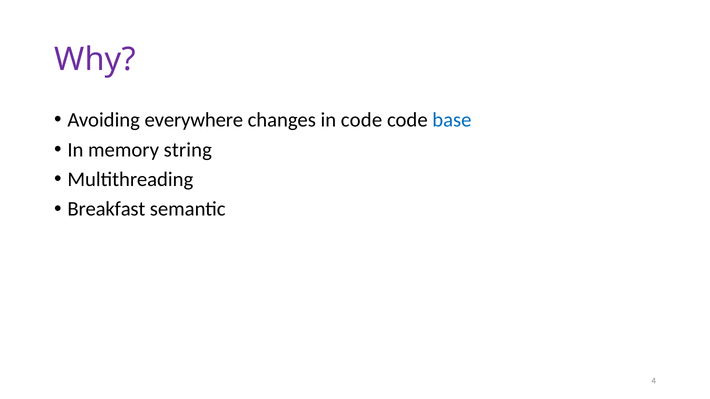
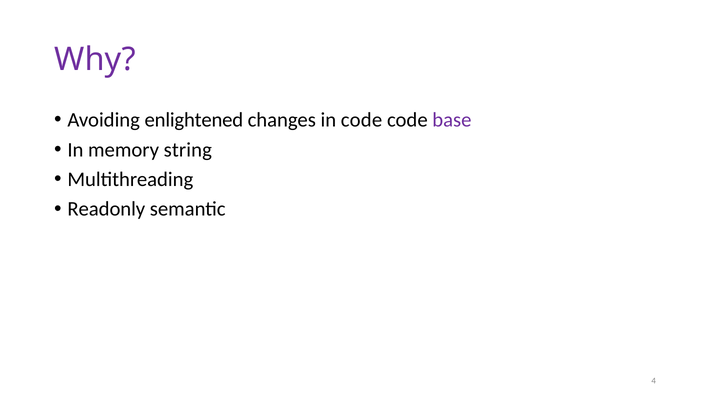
everywhere: everywhere -> enlightened
base colour: blue -> purple
Breakfast: Breakfast -> Readonly
